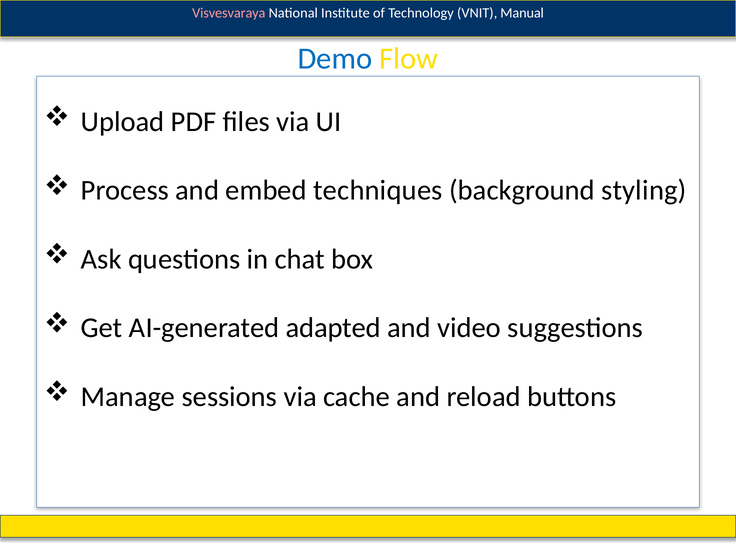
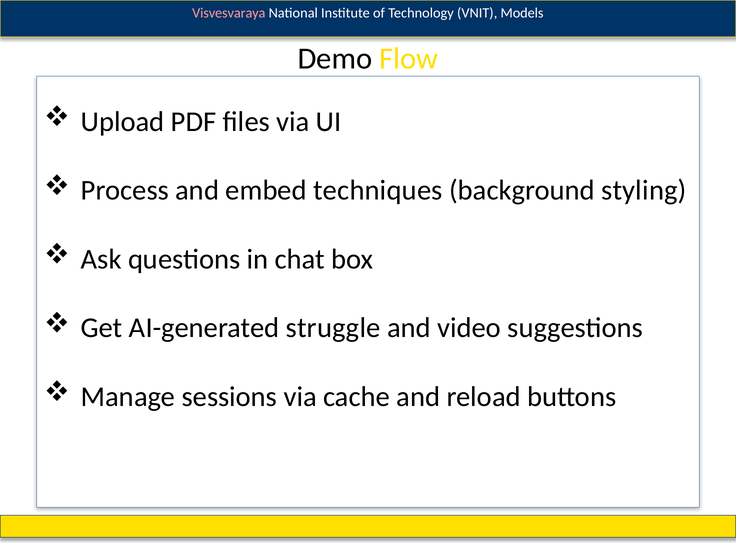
Manual: Manual -> Models
Demo colour: blue -> black
adapted: adapted -> struggle
